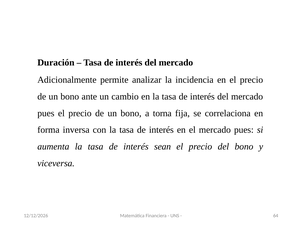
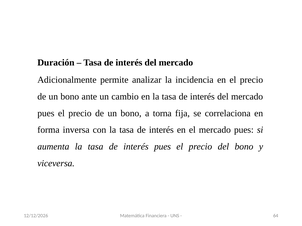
interés sean: sean -> pues
